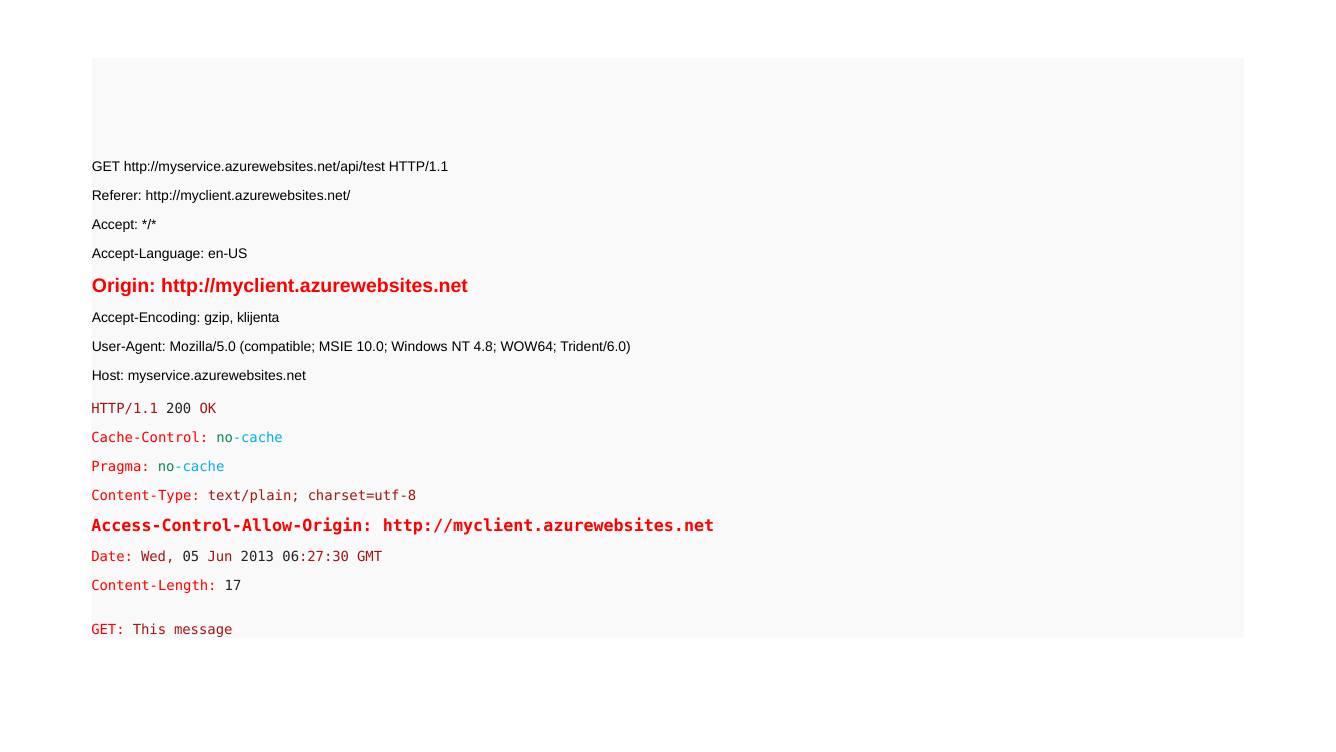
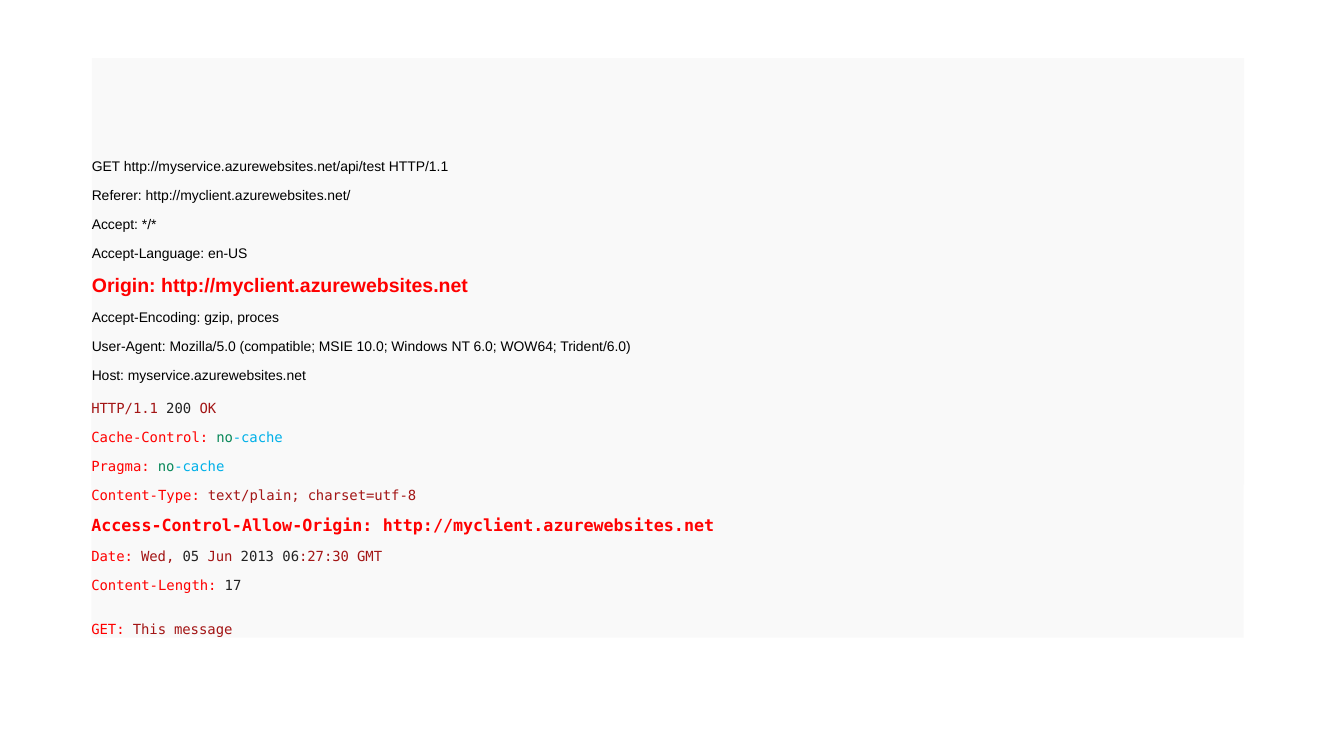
klijenta: klijenta -> proces
4.8: 4.8 -> 6.0
